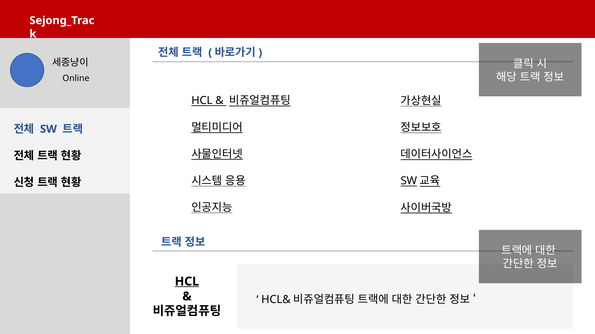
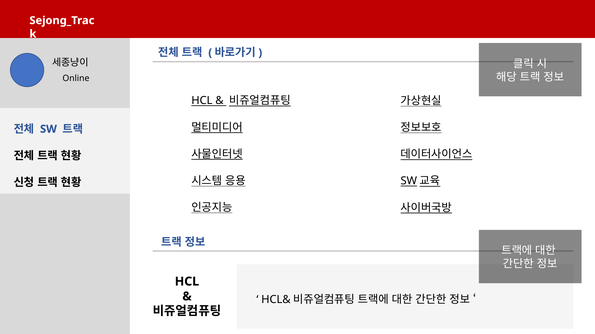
HCL at (187, 282) underline: present -> none
